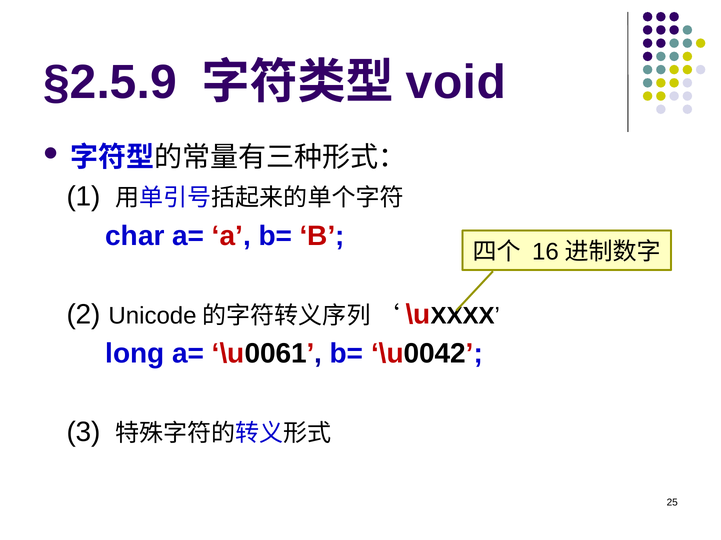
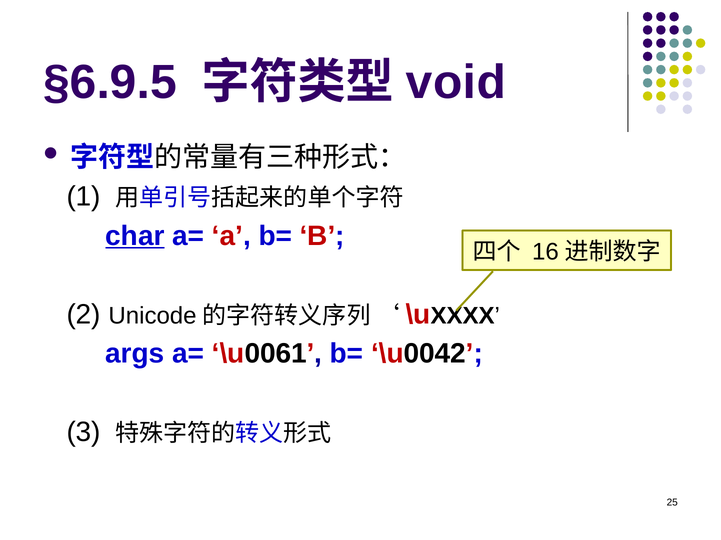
§2.5.9: §2.5.9 -> §6.9.5
char underline: none -> present
long: long -> args
